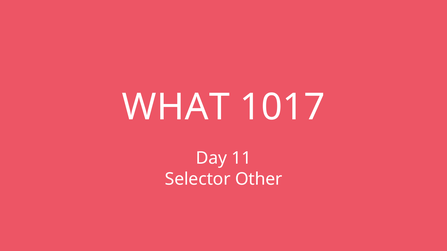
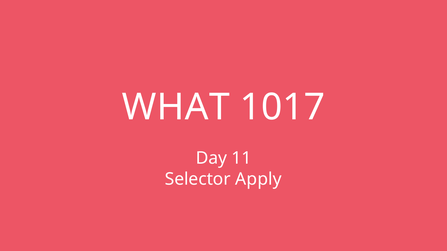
Other: Other -> Apply
